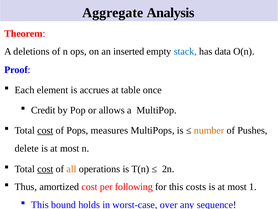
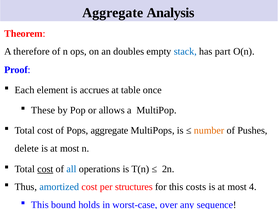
deletions: deletions -> therefore
inserted: inserted -> doubles
data: data -> part
Credit: Credit -> These
cost at (45, 130) underline: present -> none
Pops measures: measures -> aggregate
all colour: orange -> blue
amortized colour: black -> blue
following: following -> structures
1: 1 -> 4
